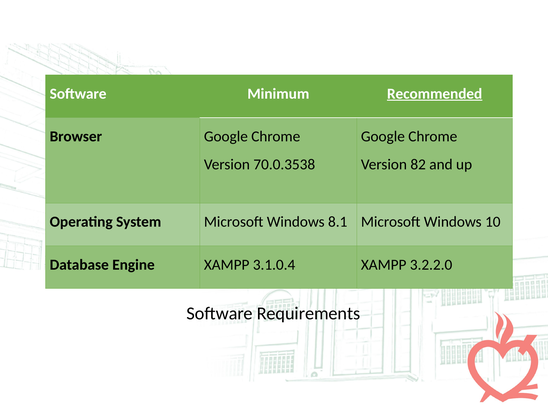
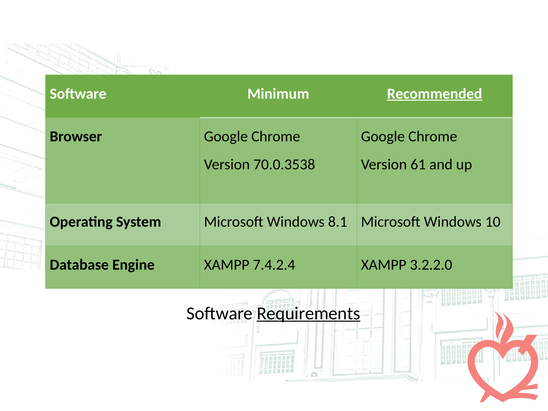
82: 82 -> 61
3.1.0.4: 3.1.0.4 -> 7.4.2.4
Requirements underline: none -> present
